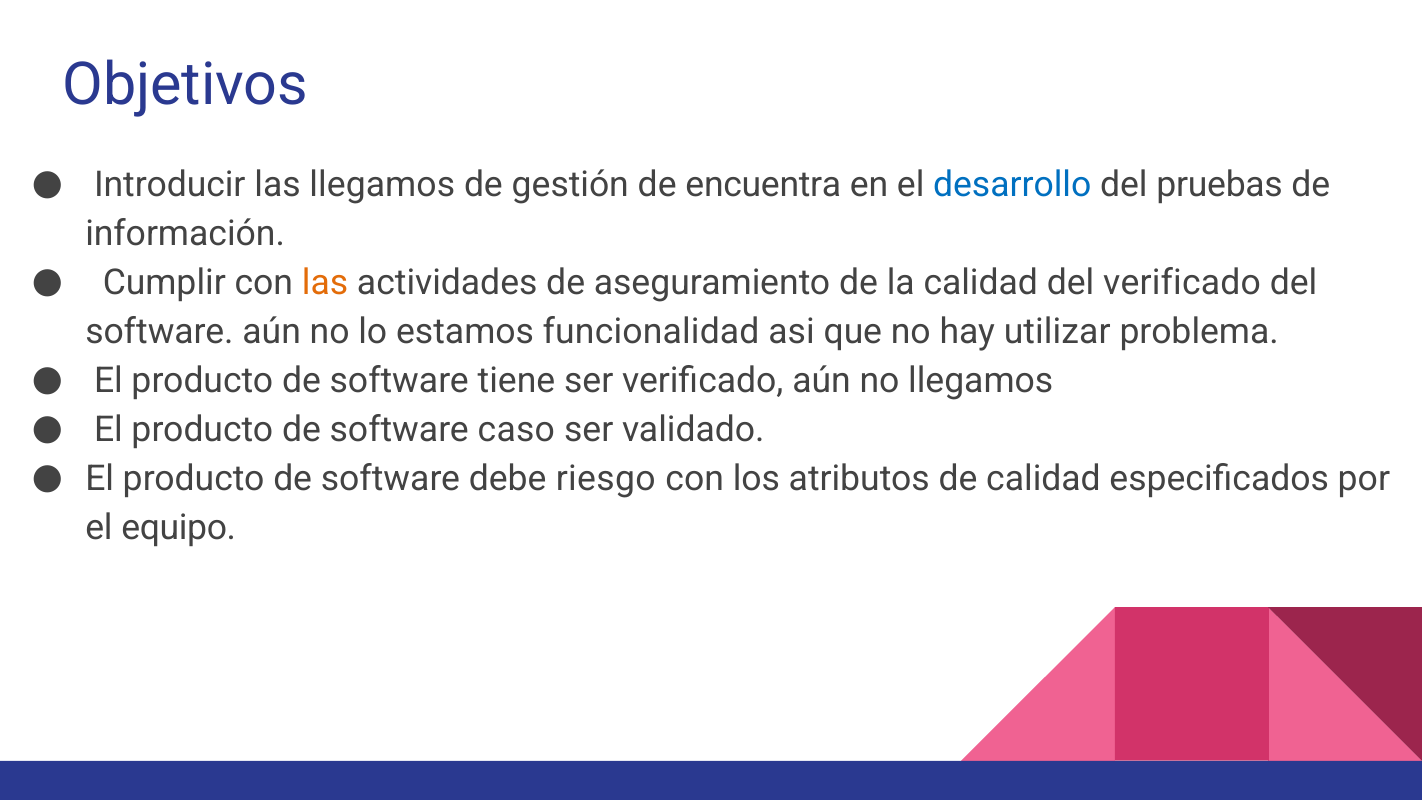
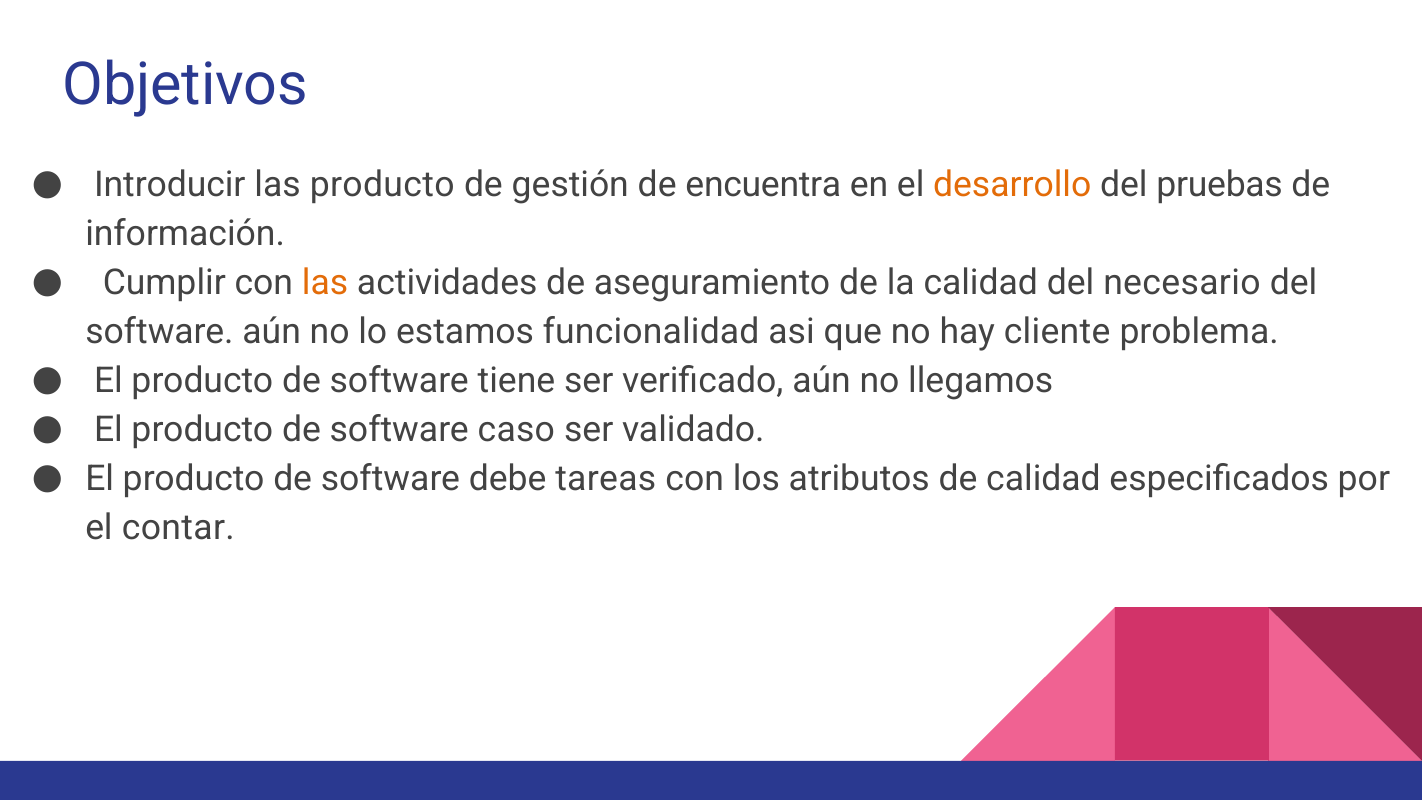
las llegamos: llegamos -> producto
desarrollo colour: blue -> orange
del verificado: verificado -> necesario
utilizar: utilizar -> cliente
riesgo: riesgo -> tareas
equipo: equipo -> contar
